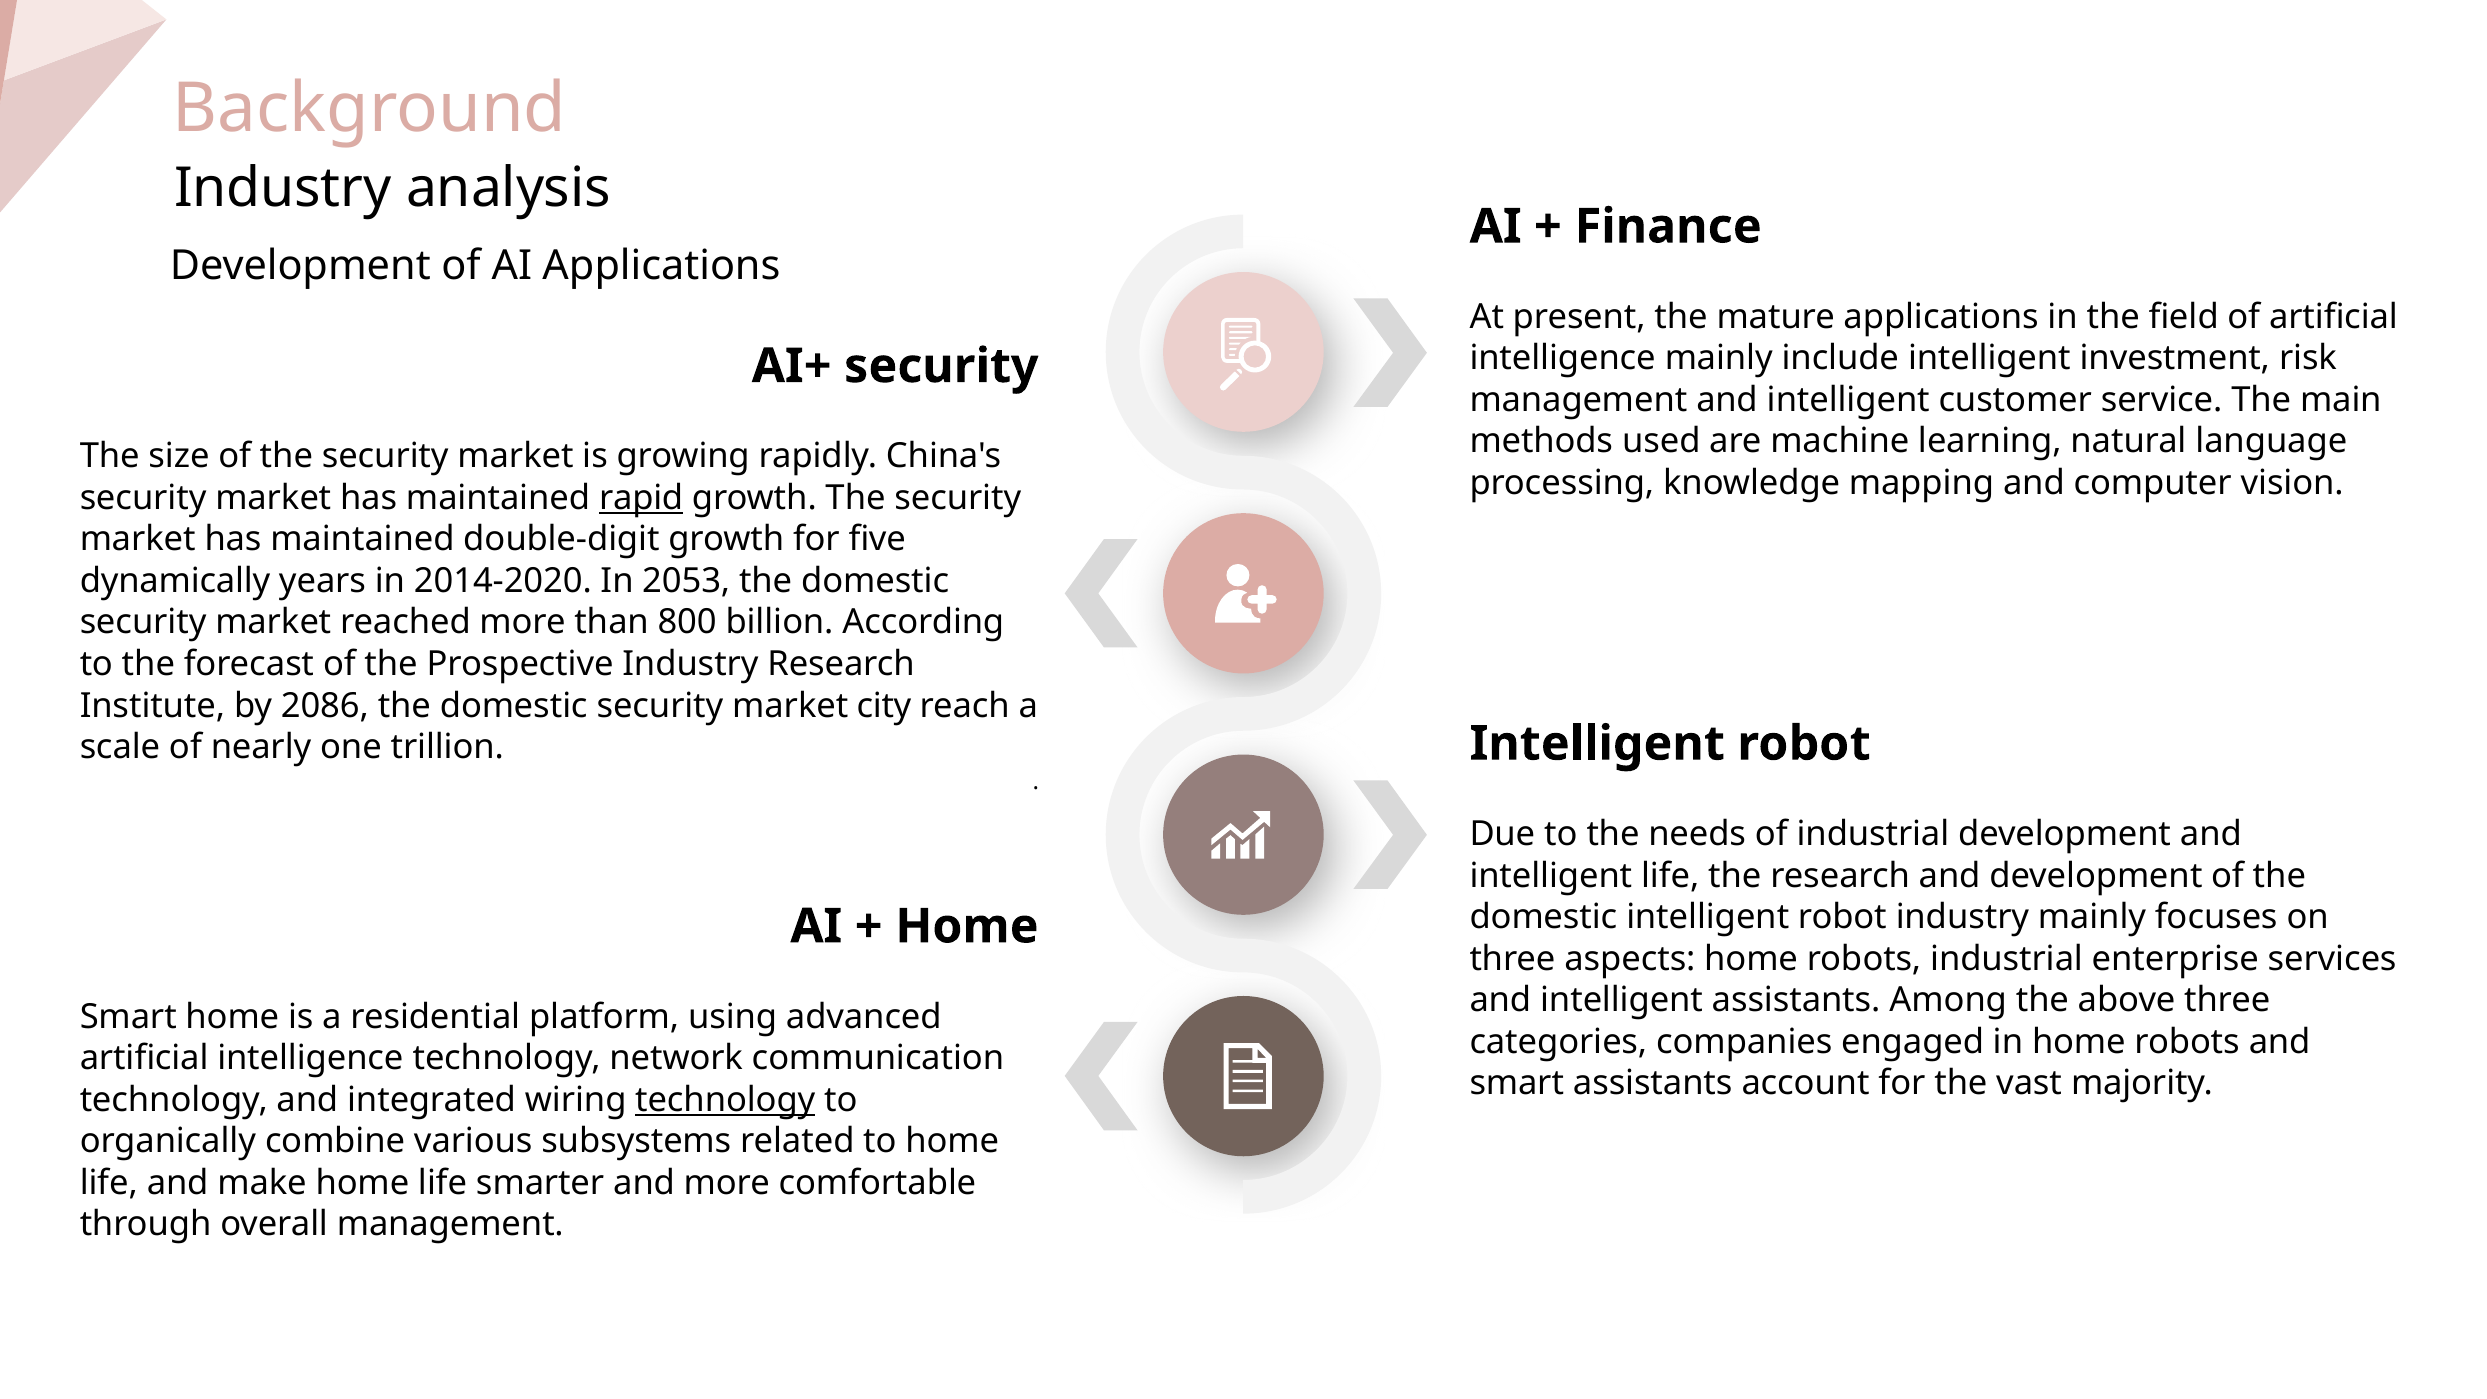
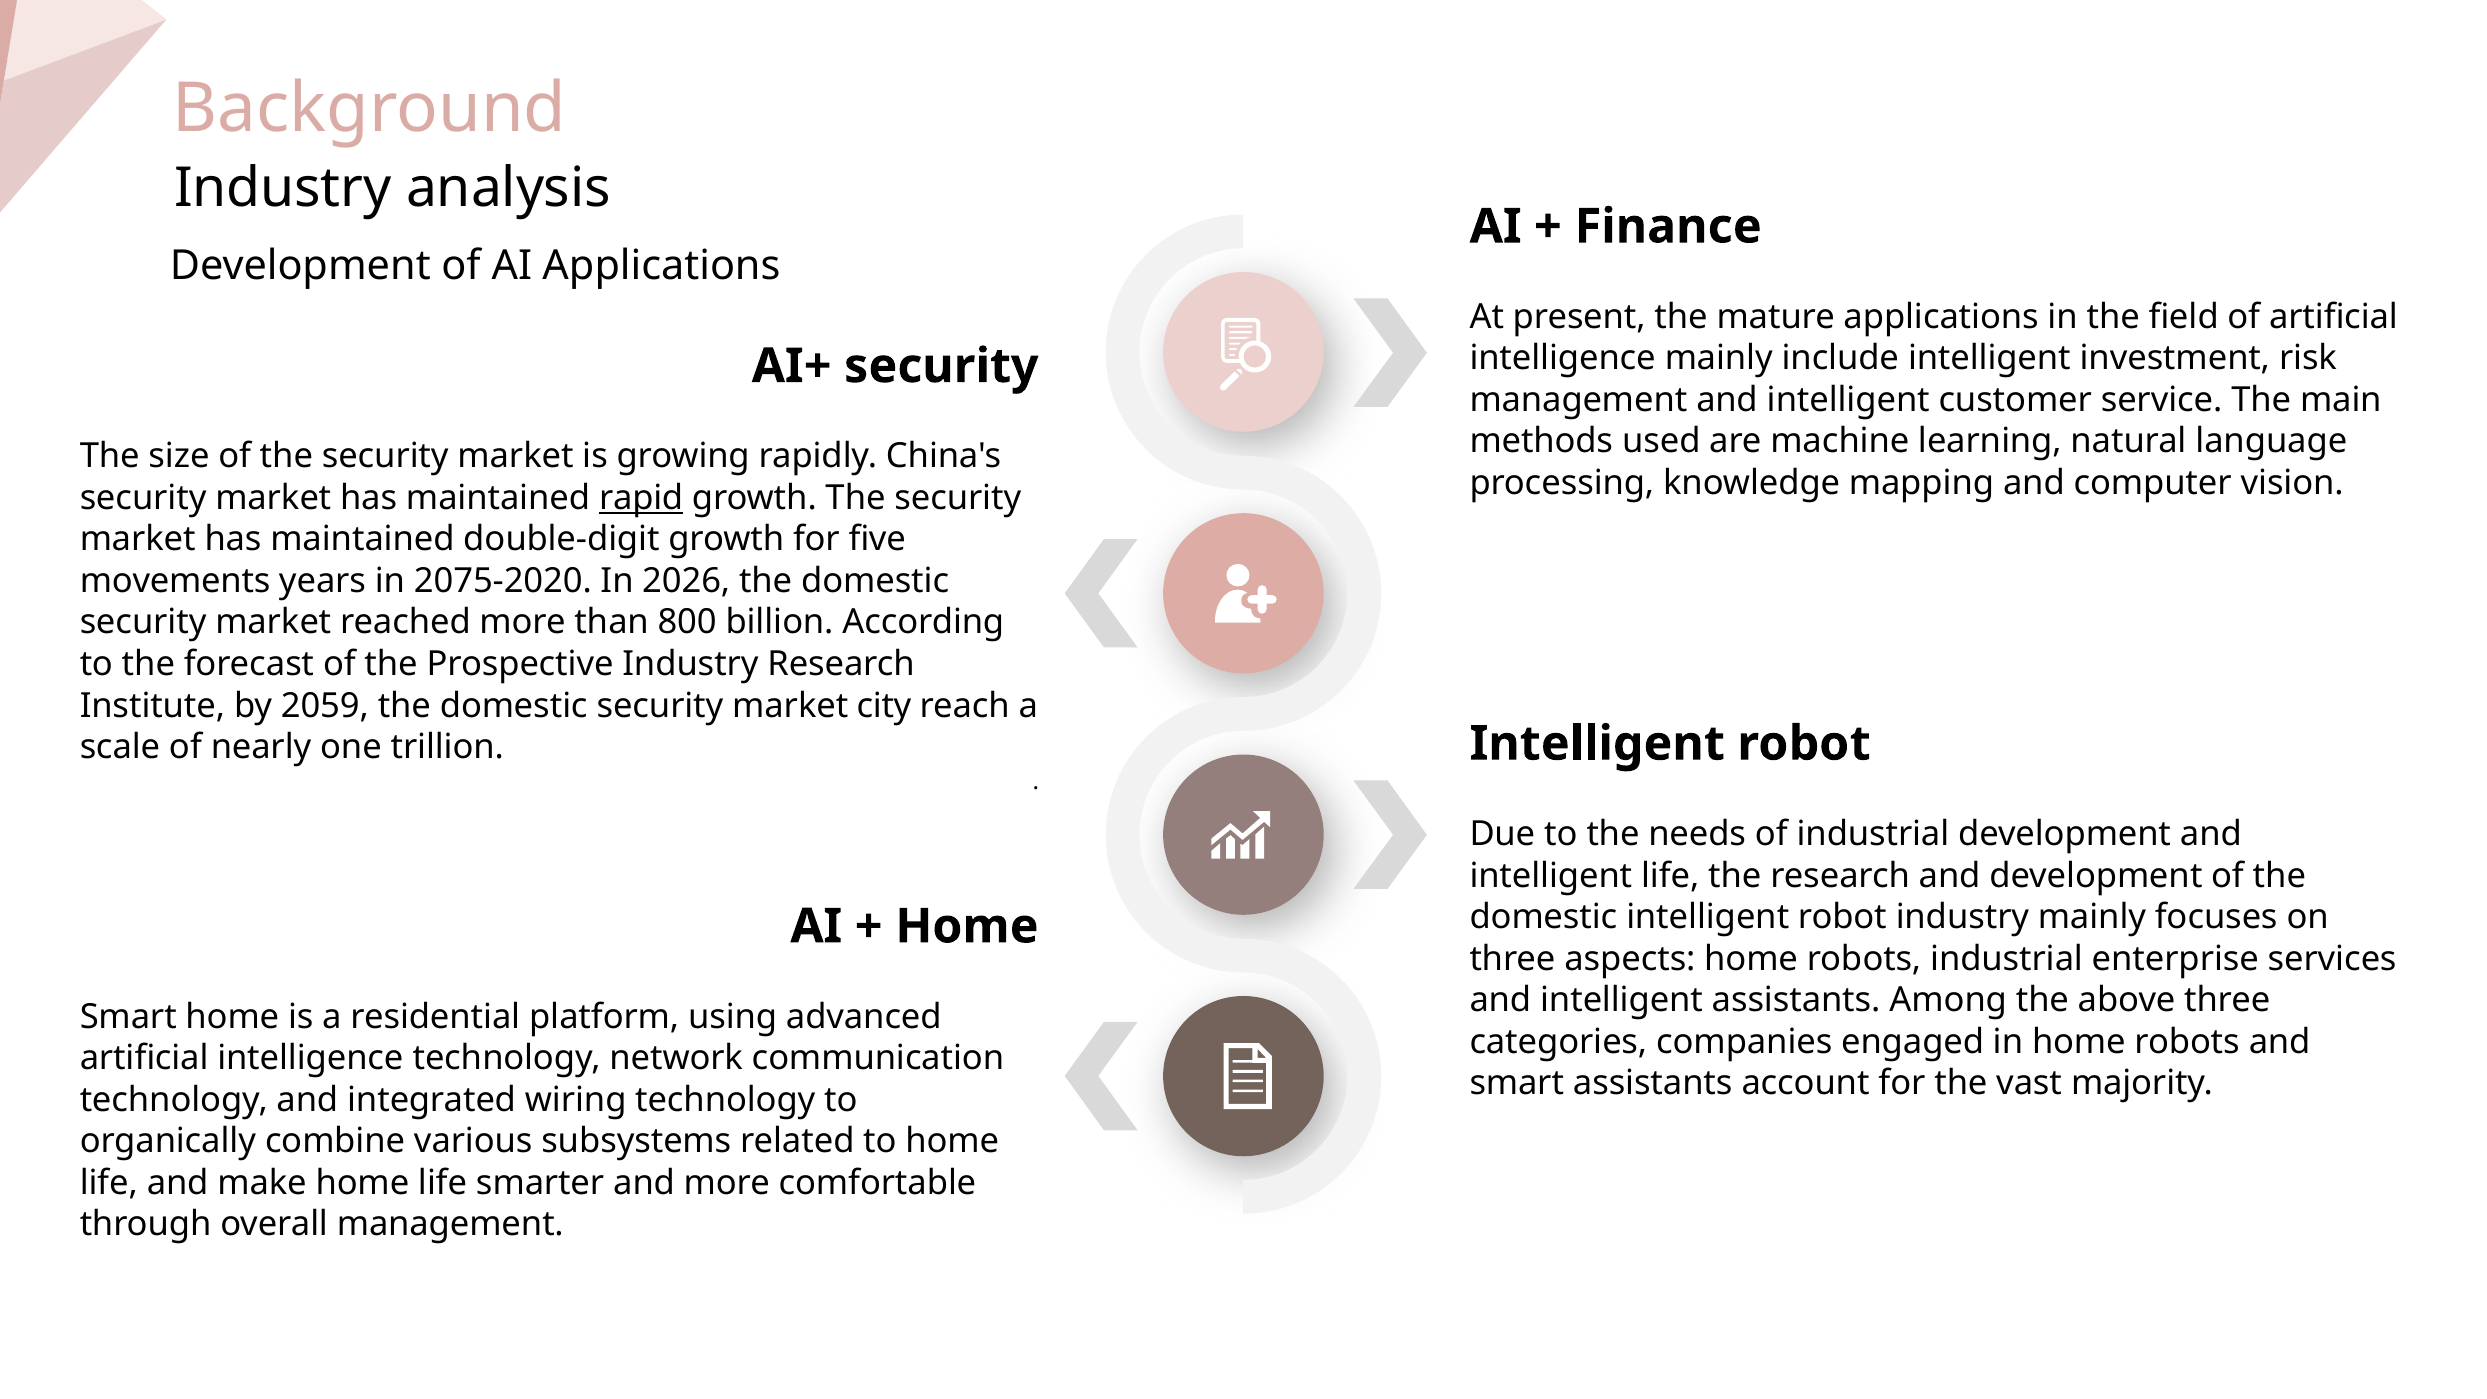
dynamically: dynamically -> movements
2014-2020: 2014-2020 -> 2075-2020
2053: 2053 -> 2026
2086: 2086 -> 2059
technology at (725, 1100) underline: present -> none
